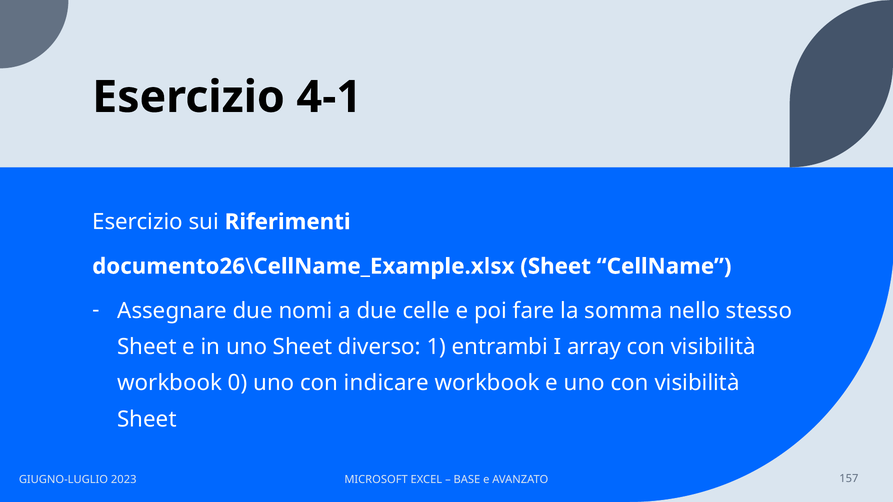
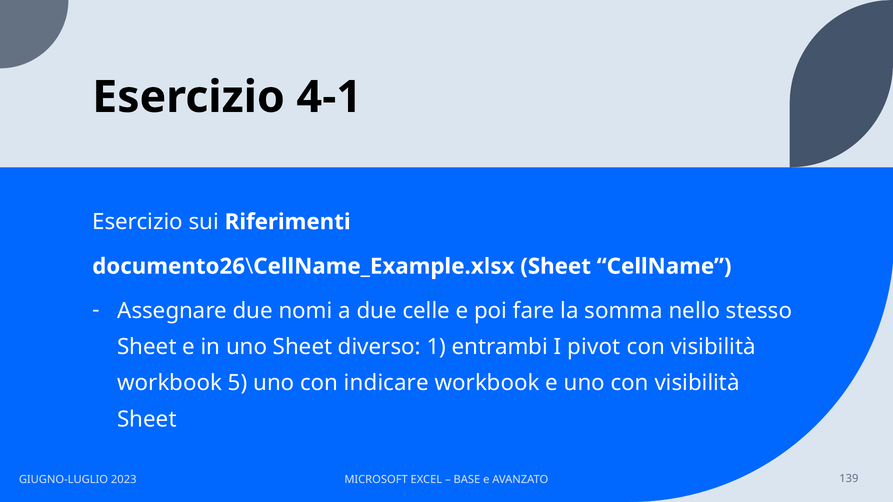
array: array -> pivot
0: 0 -> 5
157: 157 -> 139
